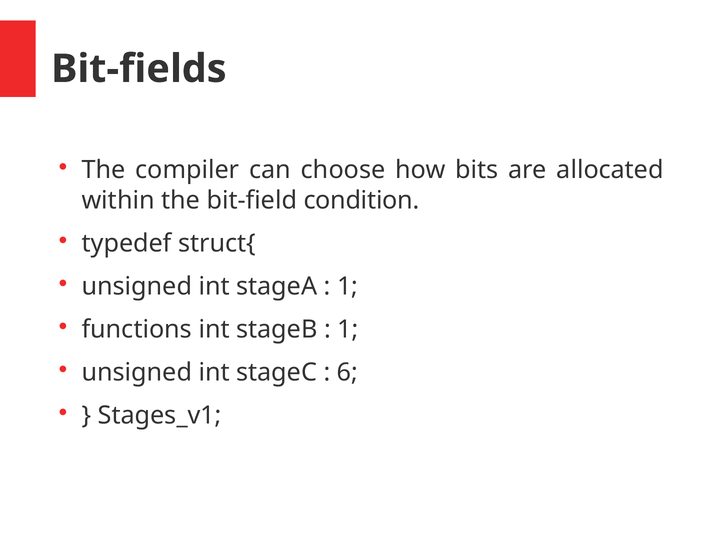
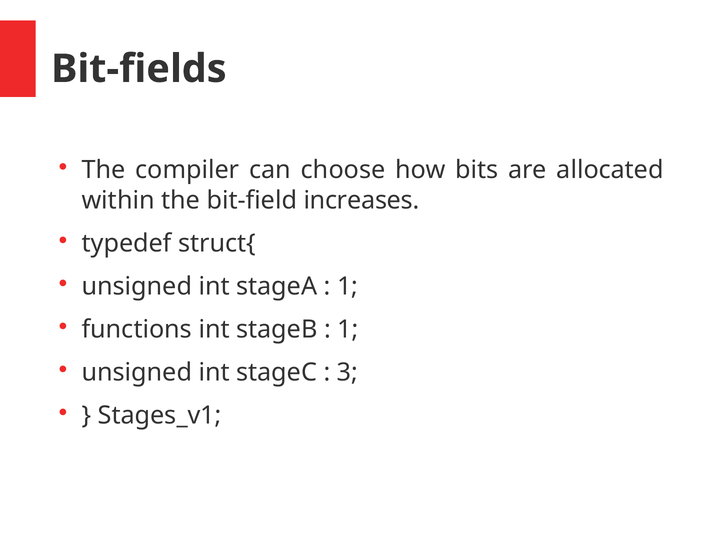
condition: condition -> increases
6: 6 -> 3
